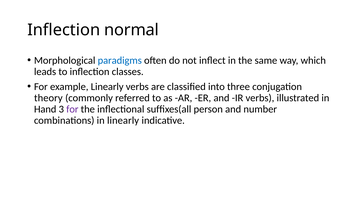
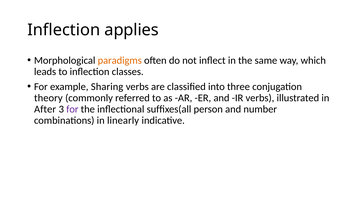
normal: normal -> applies
paradigms colour: blue -> orange
example Linearly: Linearly -> Sharing
Hand: Hand -> After
